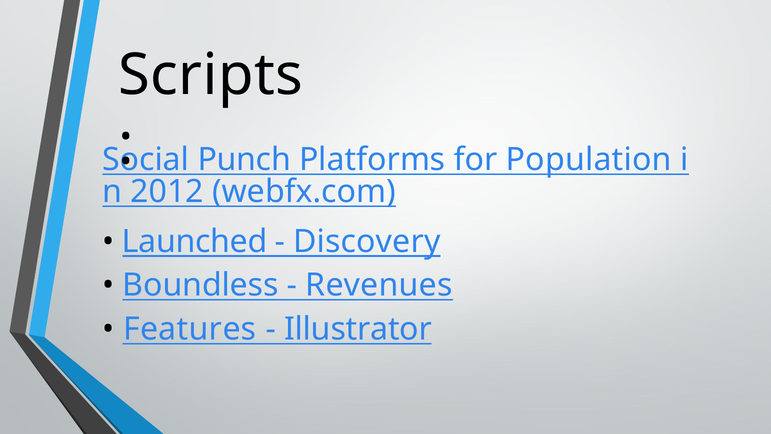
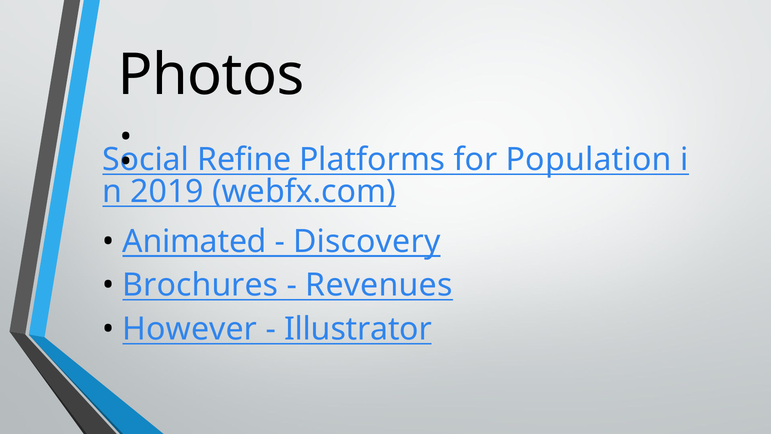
Scripts: Scripts -> Photos
Punch: Punch -> Refine
2012: 2012 -> 2019
Launched: Launched -> Animated
Boundless: Boundless -> Brochures
Features: Features -> However
